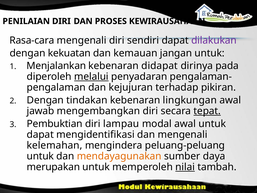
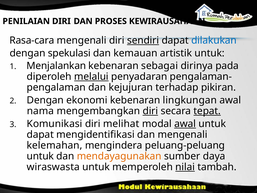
sendiri underline: none -> present
dilakukan colour: purple -> blue
kekuatan: kekuatan -> spekulasi
jangan: jangan -> artistik
didapat: didapat -> sebagai
tindakan: tindakan -> ekonomi
jawab: jawab -> nama
diri at (150, 111) underline: none -> present
Pembuktian: Pembuktian -> Komunikasi
lampau: lampau -> melihat
awal at (185, 124) underline: none -> present
merupakan: merupakan -> wiraswasta
